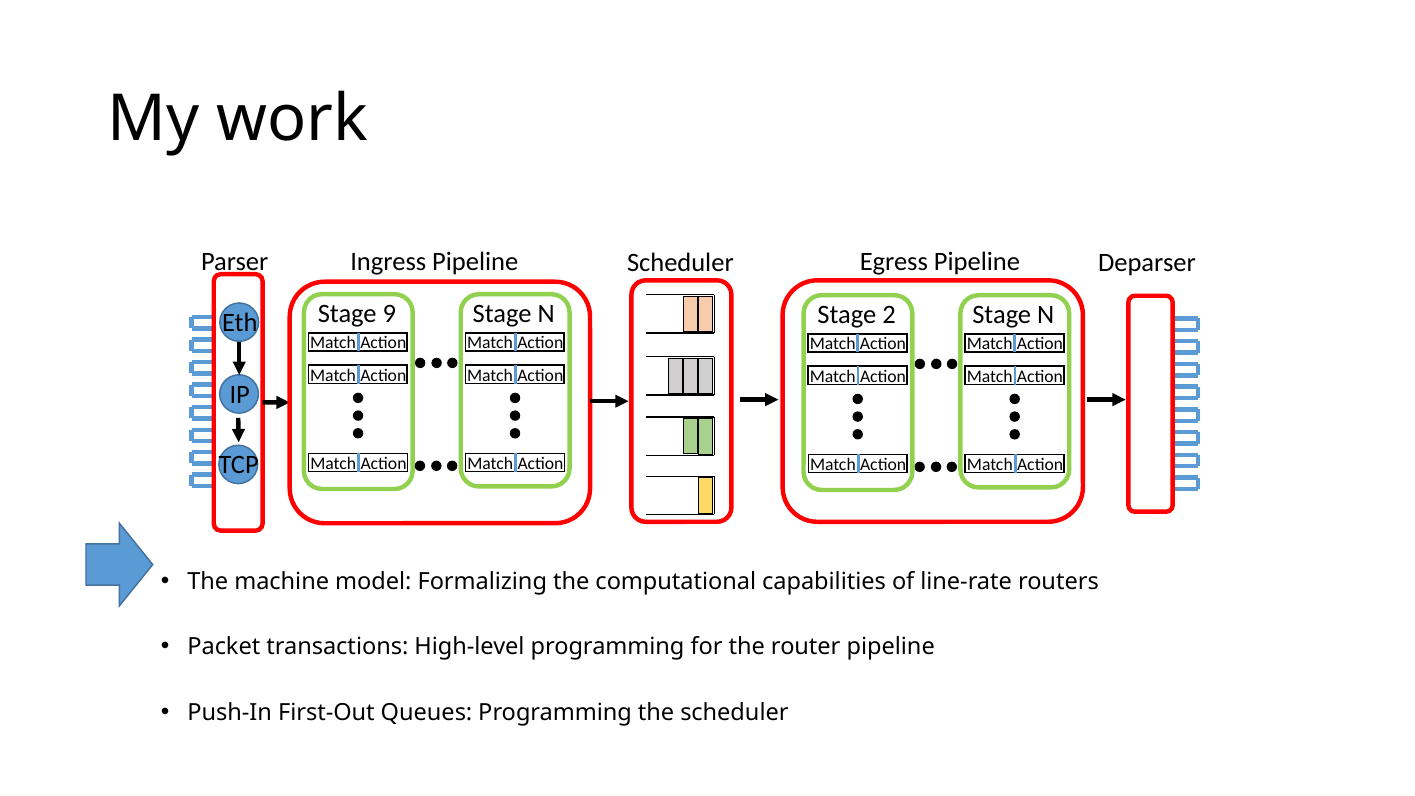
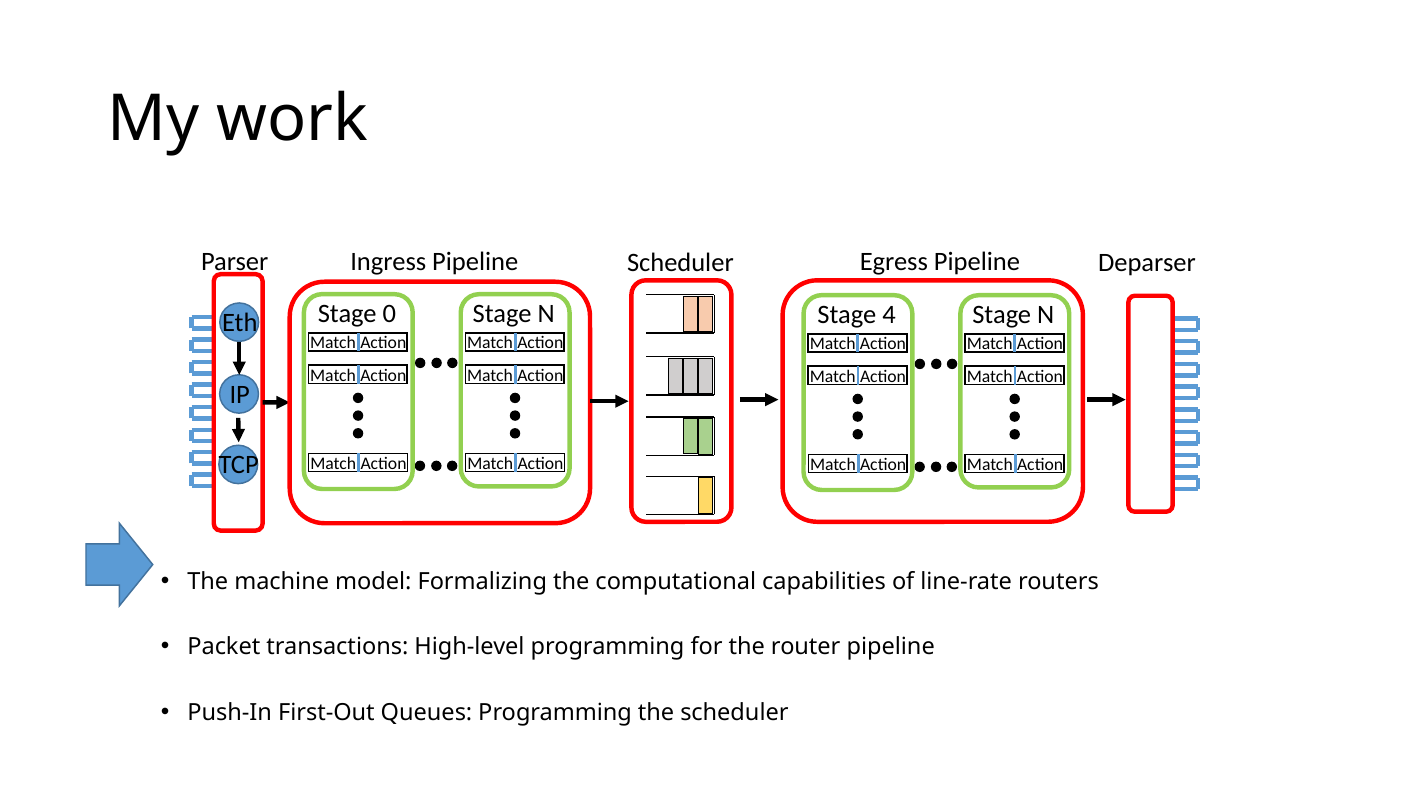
9: 9 -> 0
2: 2 -> 4
